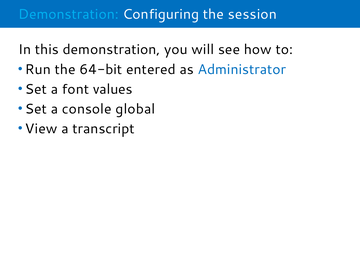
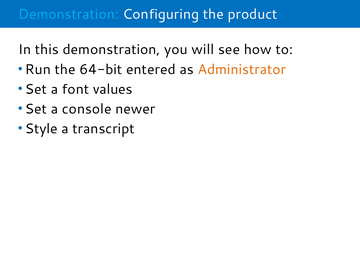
session: session -> product
Administrator colour: blue -> orange
global: global -> newer
View: View -> Style
